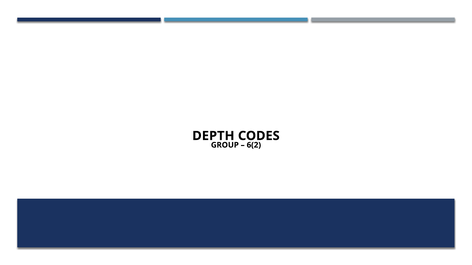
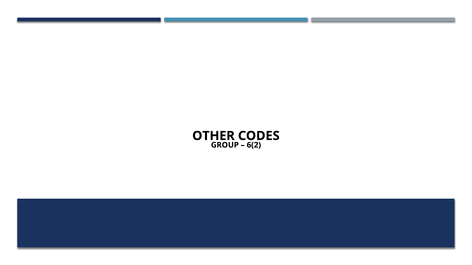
DEPTH: DEPTH -> OTHER
